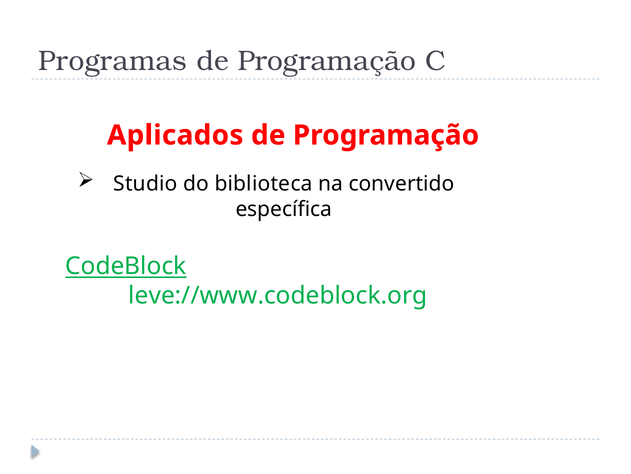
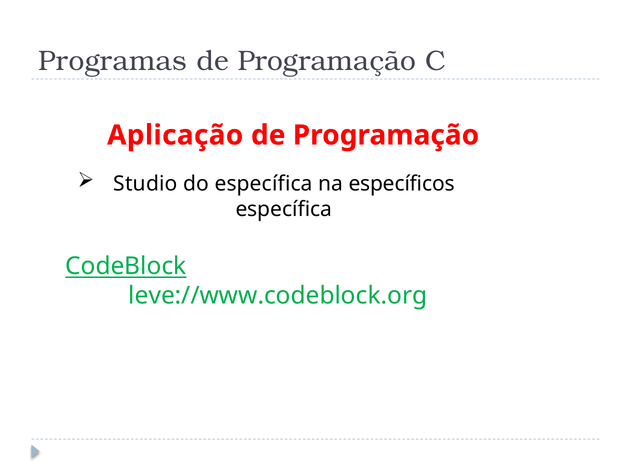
Aplicados: Aplicados -> Aplicação
do biblioteca: biblioteca -> específica
convertido: convertido -> específicos
